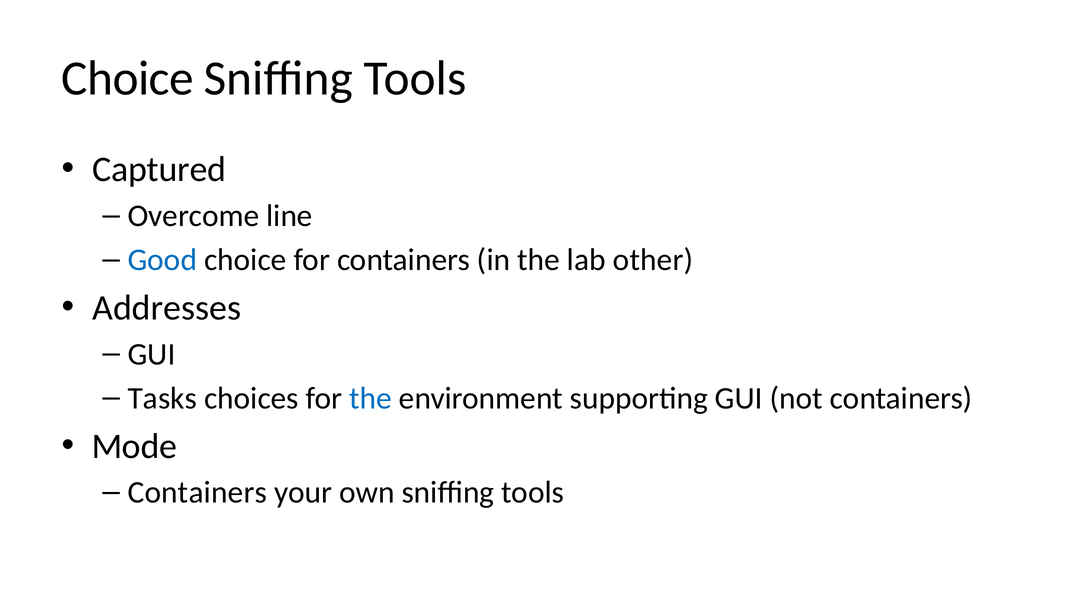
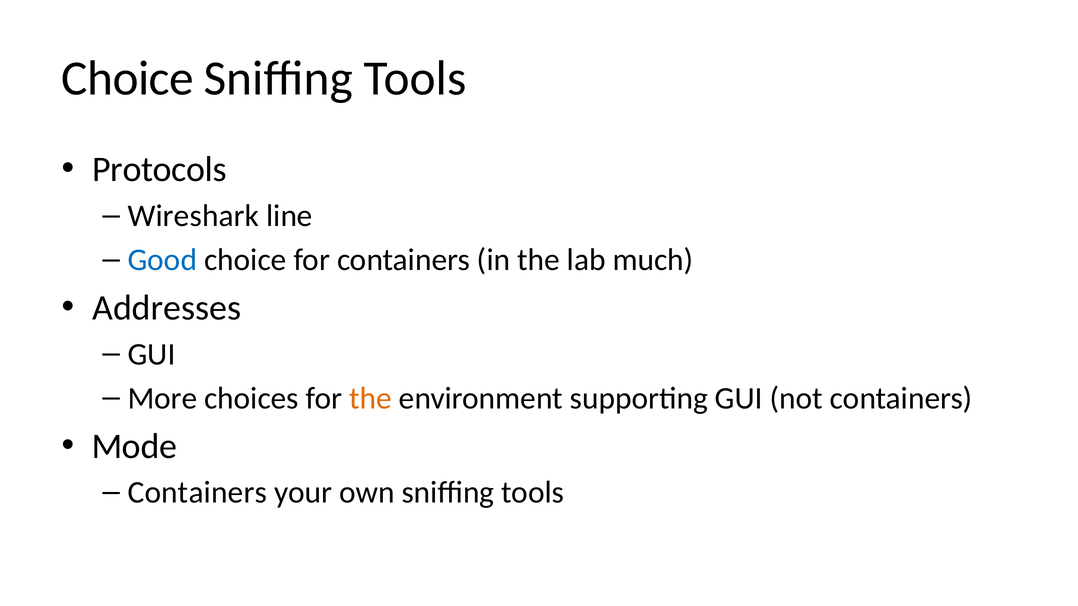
Captured: Captured -> Protocols
Overcome: Overcome -> Wireshark
other: other -> much
Tasks: Tasks -> More
the at (371, 399) colour: blue -> orange
